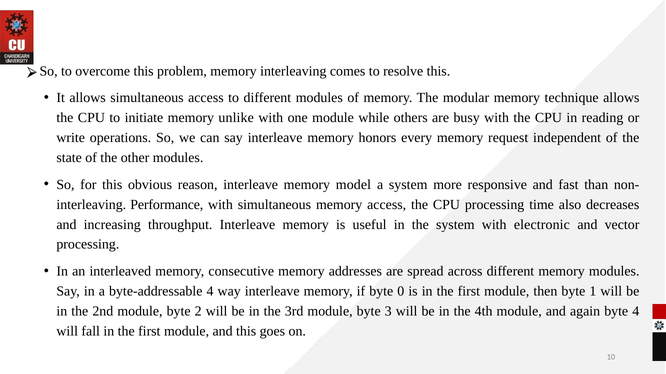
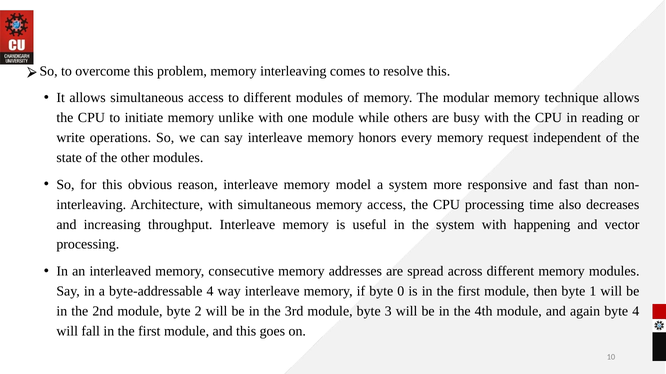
Performance: Performance -> Architecture
electronic: electronic -> happening
